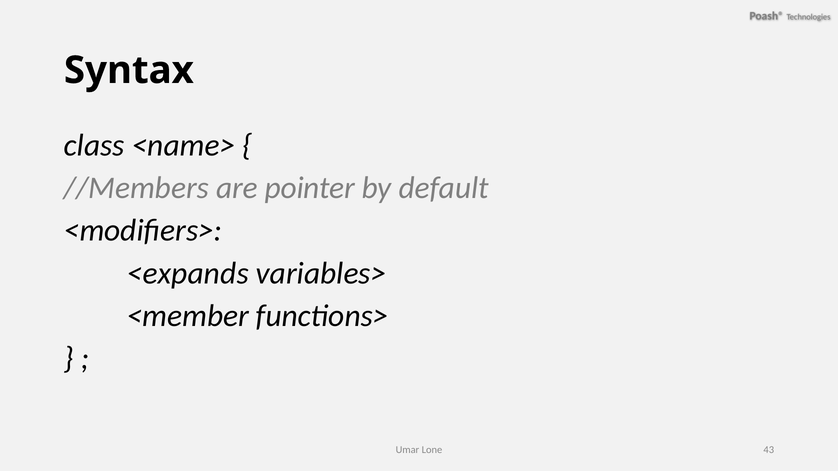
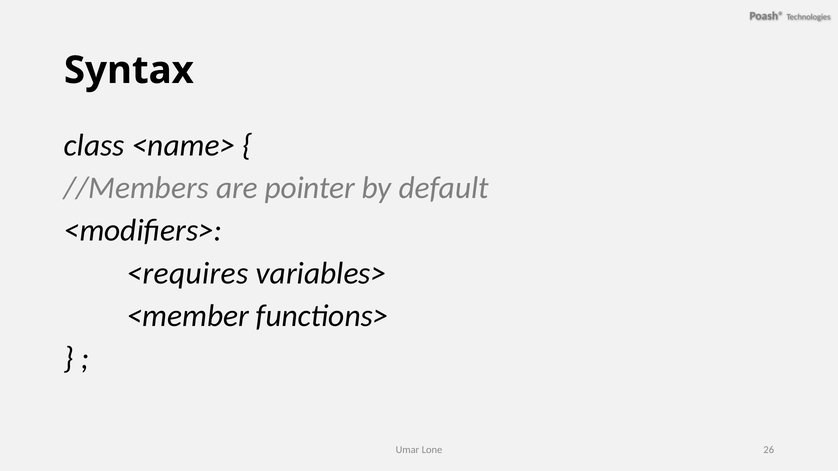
<expands: <expands -> <requires
43: 43 -> 26
